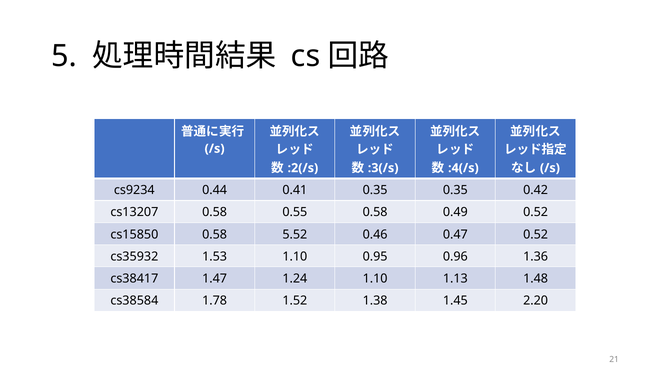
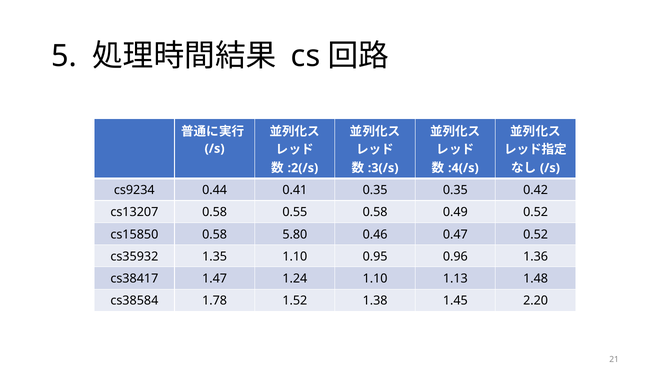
5.52: 5.52 -> 5.80
1.53: 1.53 -> 1.35
